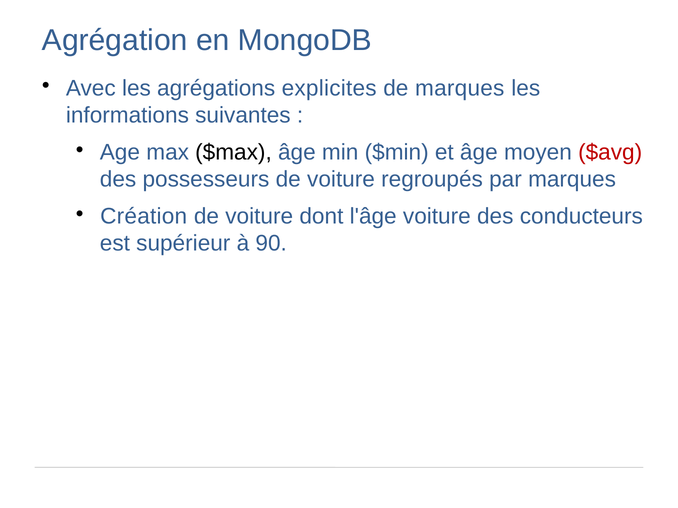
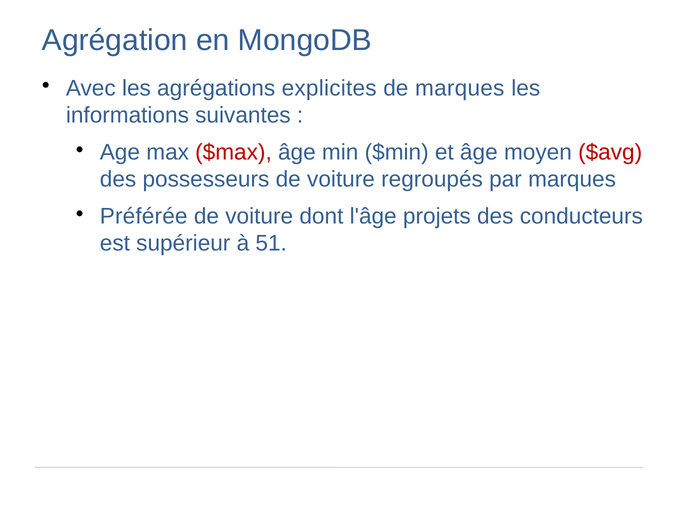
$max colour: black -> red
Création: Création -> Préférée
l'âge voiture: voiture -> projets
90: 90 -> 51
